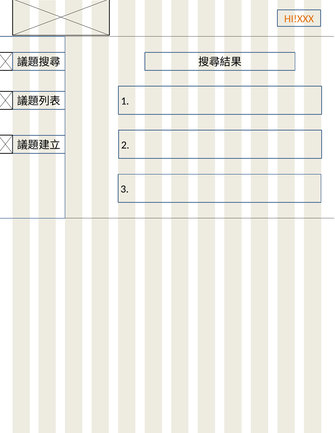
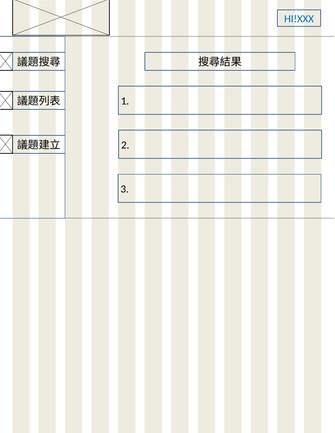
HI!XXX colour: orange -> blue
